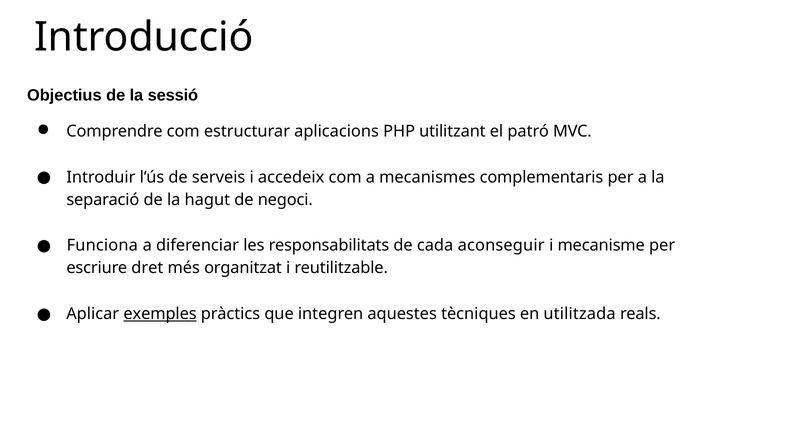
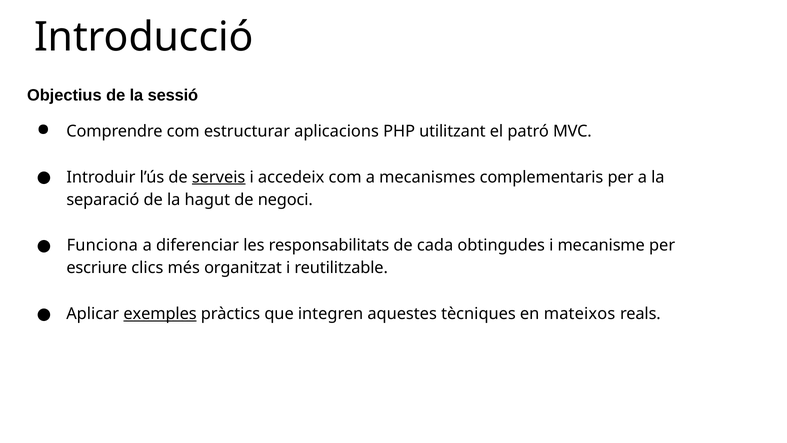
serveis underline: none -> present
aconseguir: aconseguir -> obtingudes
dret: dret -> clics
utilitzada: utilitzada -> mateixos
